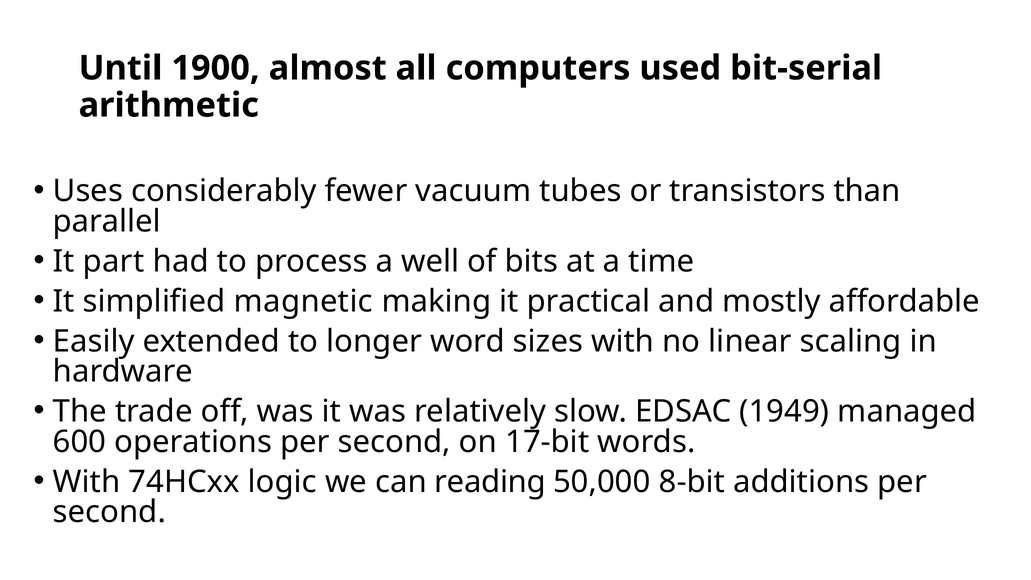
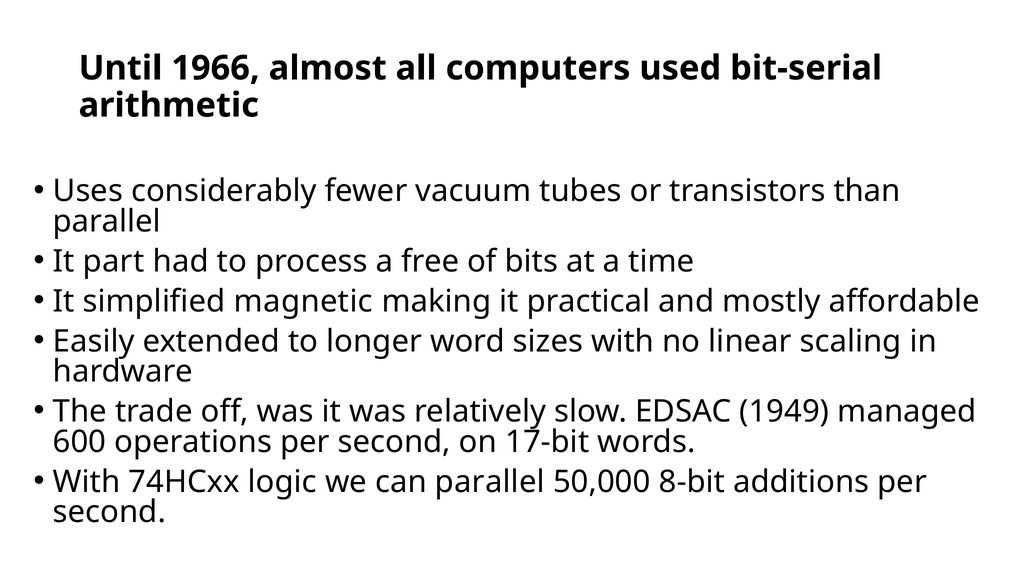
1900: 1900 -> 1966
well: well -> free
can reading: reading -> parallel
